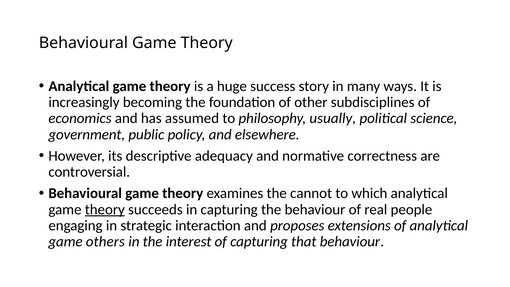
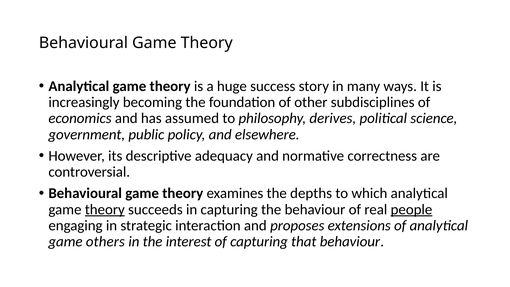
usually: usually -> derives
cannot: cannot -> depths
people underline: none -> present
